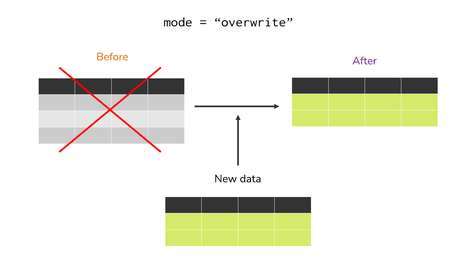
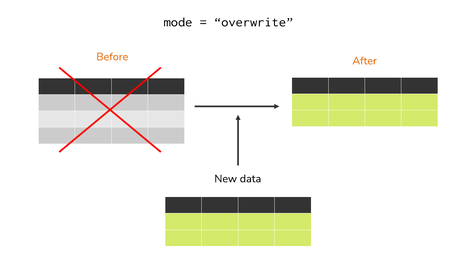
After colour: purple -> orange
